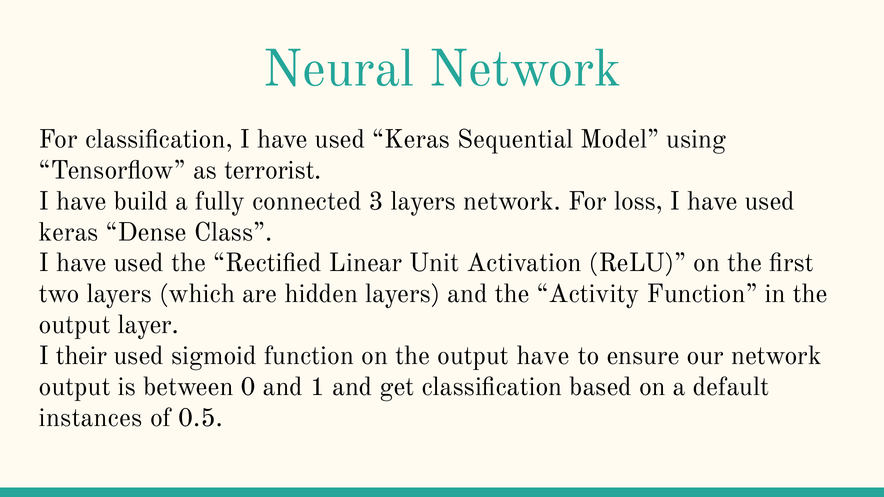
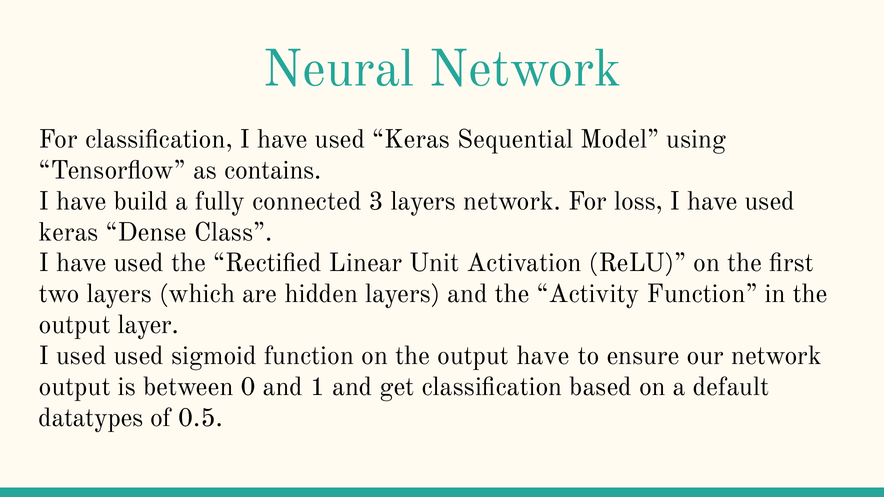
terrorist: terrorist -> contains
I their: their -> used
instances: instances -> datatypes
